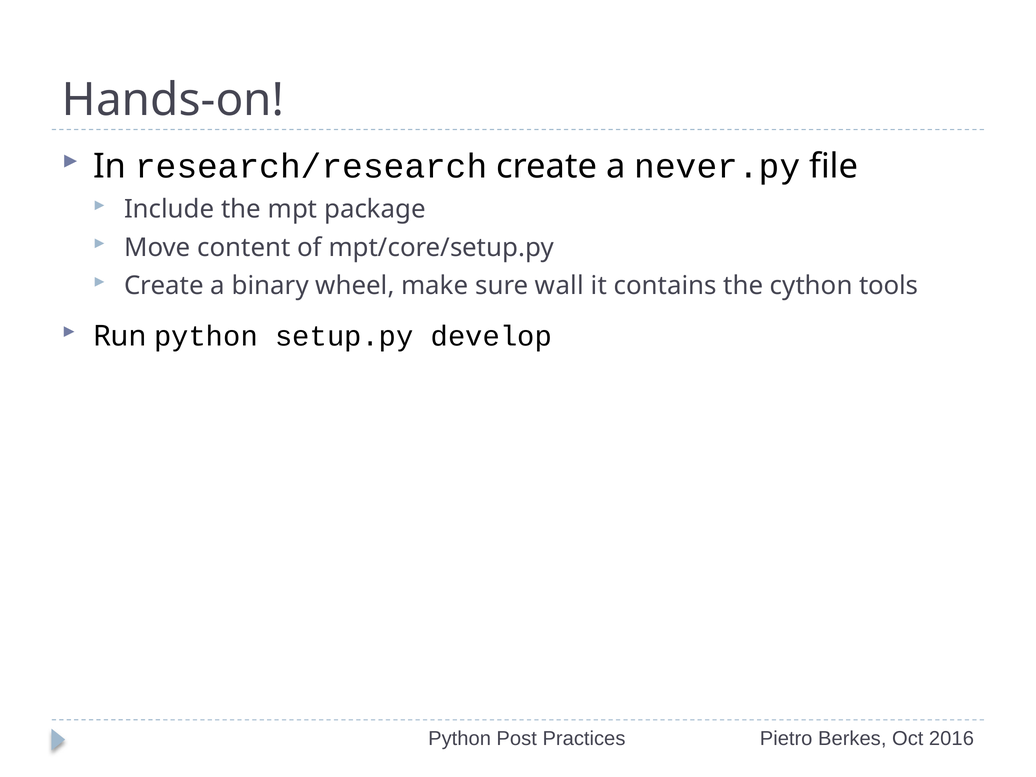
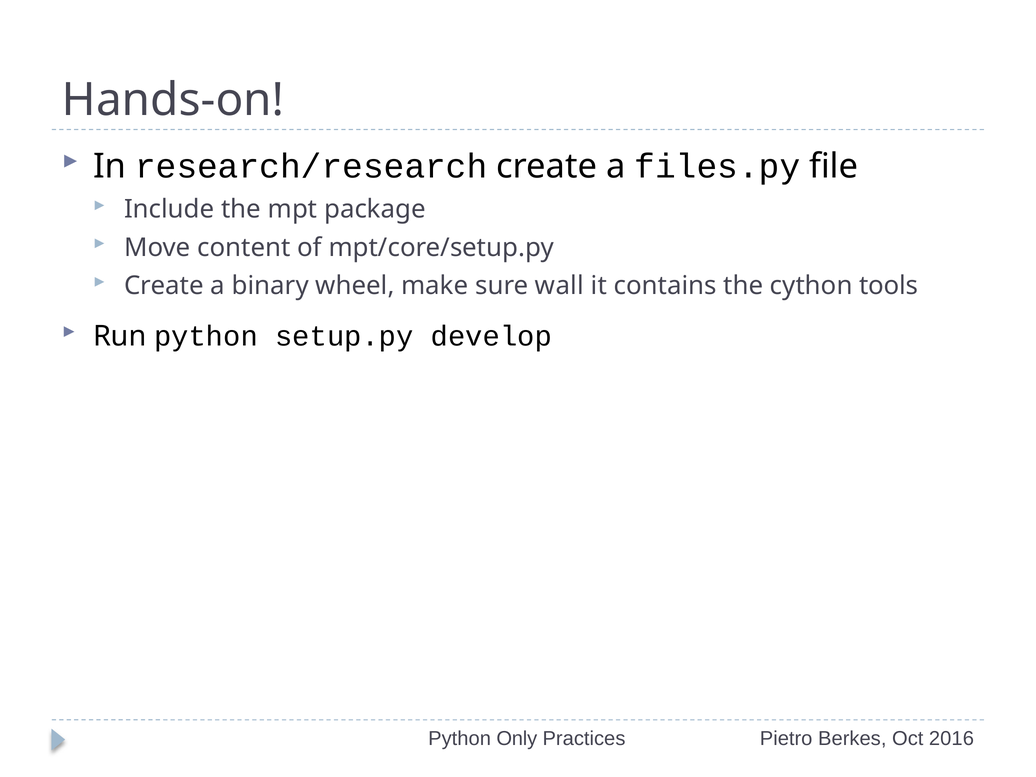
never.py: never.py -> files.py
Post: Post -> Only
